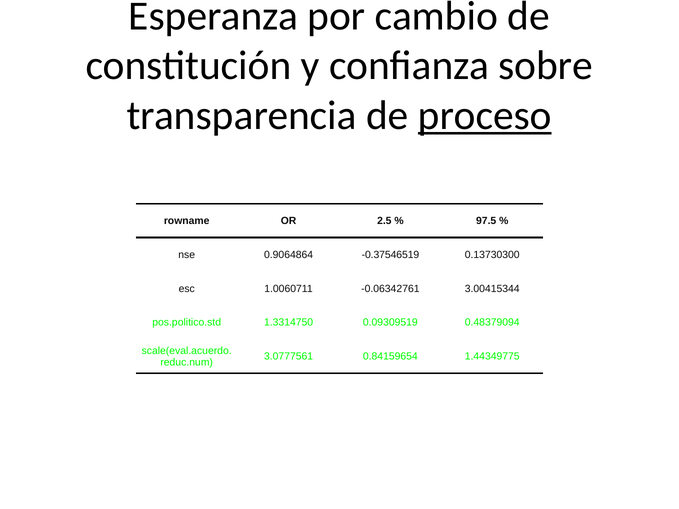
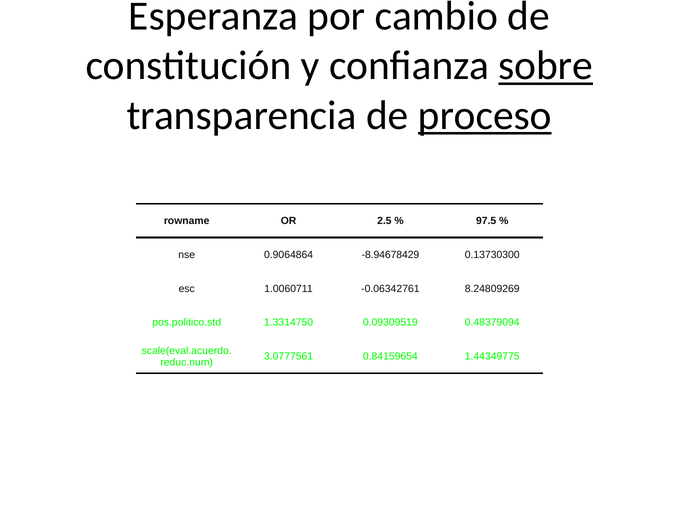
sobre underline: none -> present
-0.37546519: -0.37546519 -> -8.94678429
3.00415344: 3.00415344 -> 8.24809269
